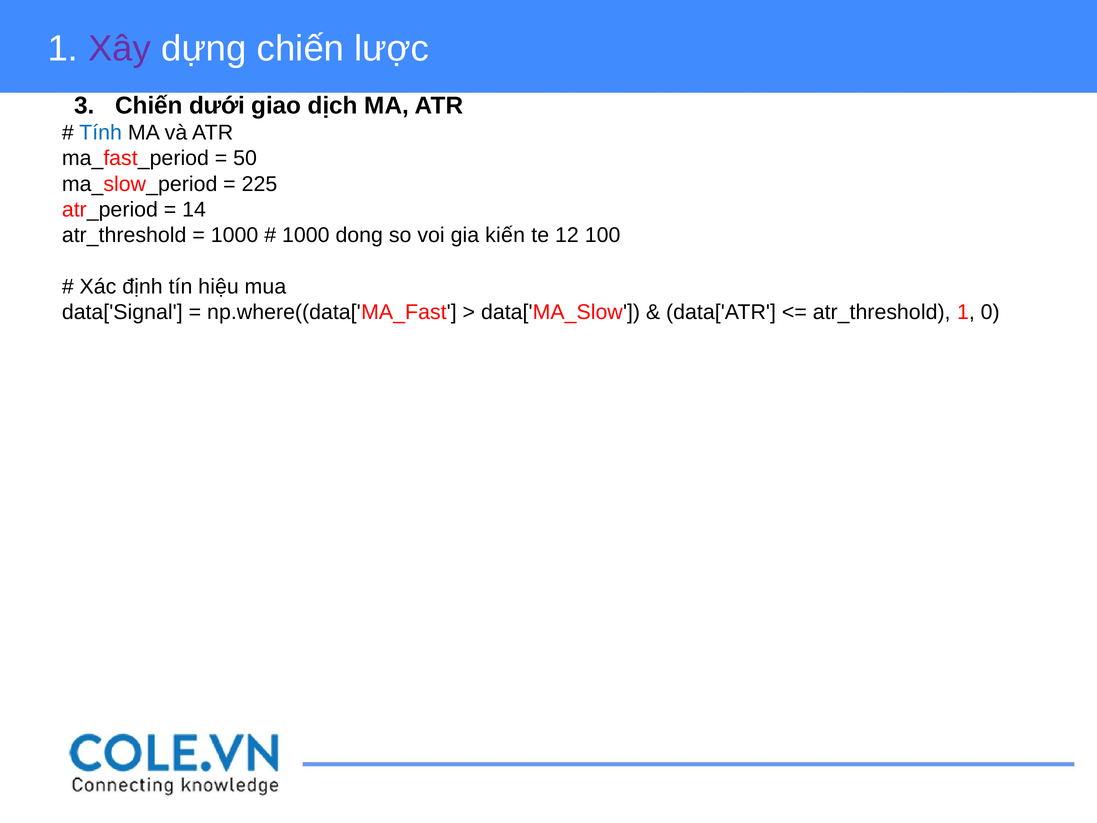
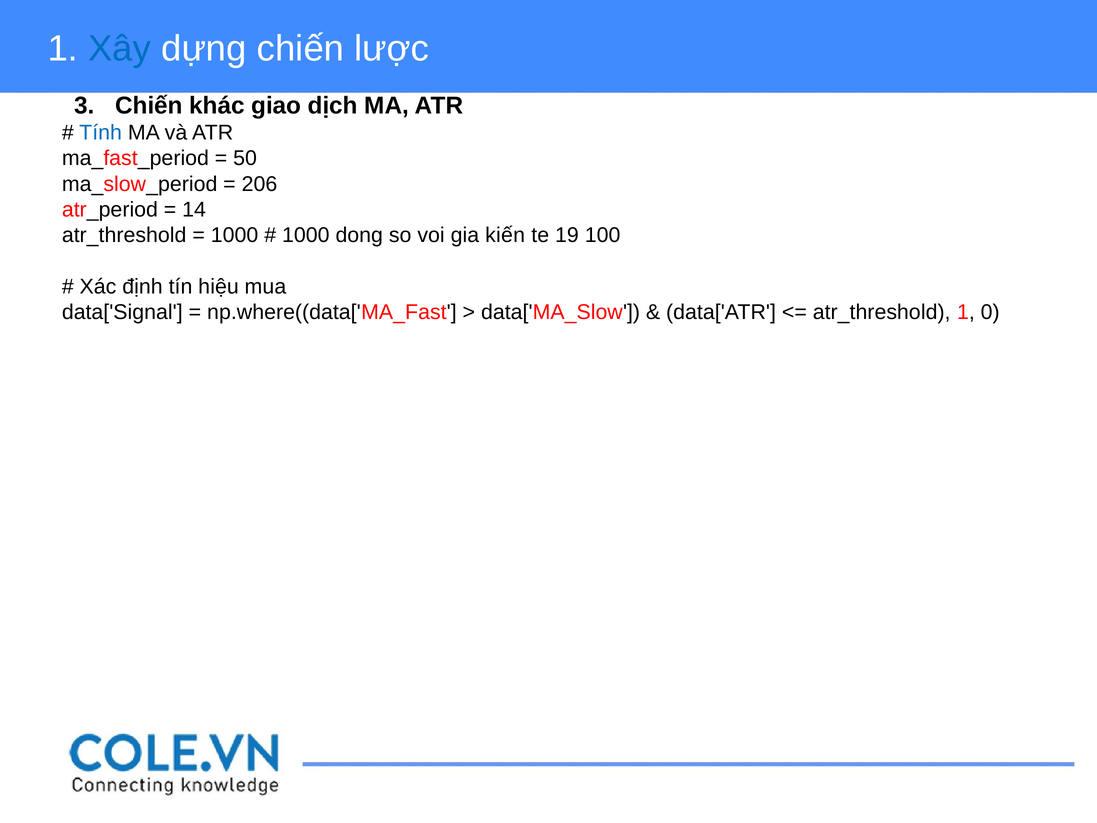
Xây colour: purple -> blue
dưới: dưới -> khác
225: 225 -> 206
12: 12 -> 19
